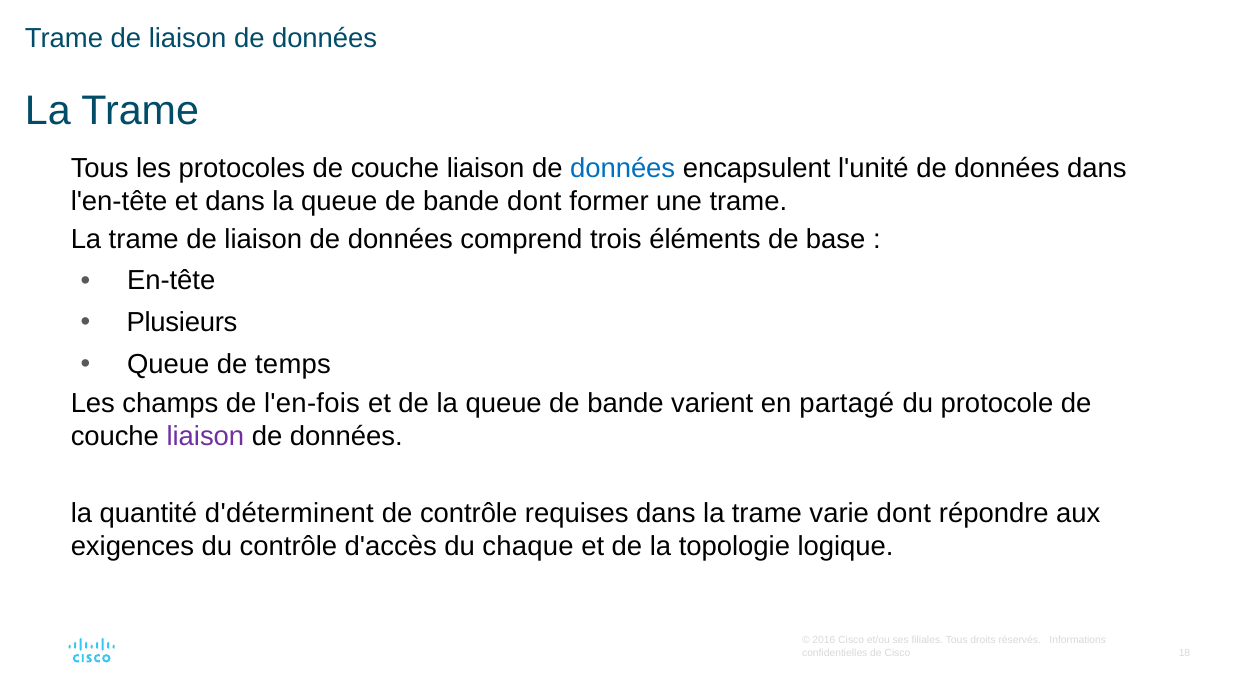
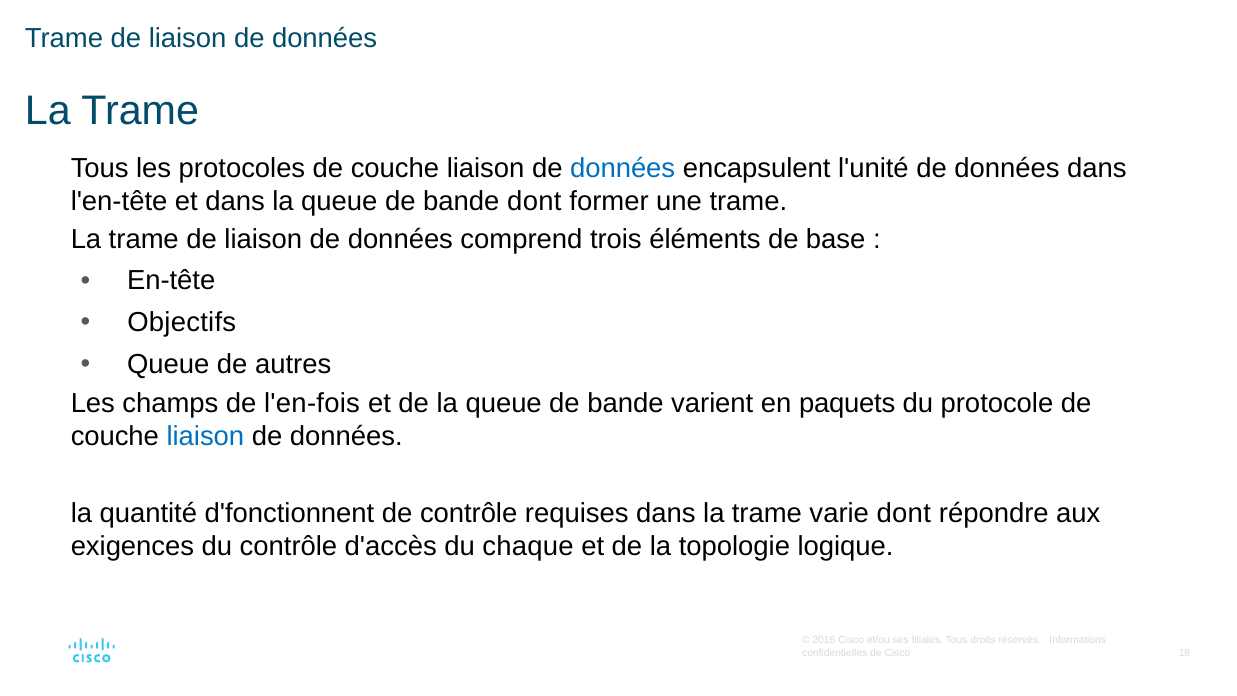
Plusieurs: Plusieurs -> Objectifs
temps: temps -> autres
partagé: partagé -> paquets
liaison at (205, 436) colour: purple -> blue
d'déterminent: d'déterminent -> d'fonctionnent
